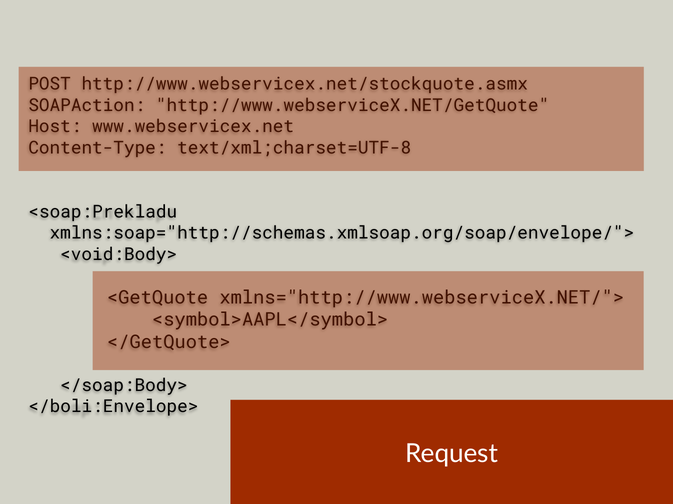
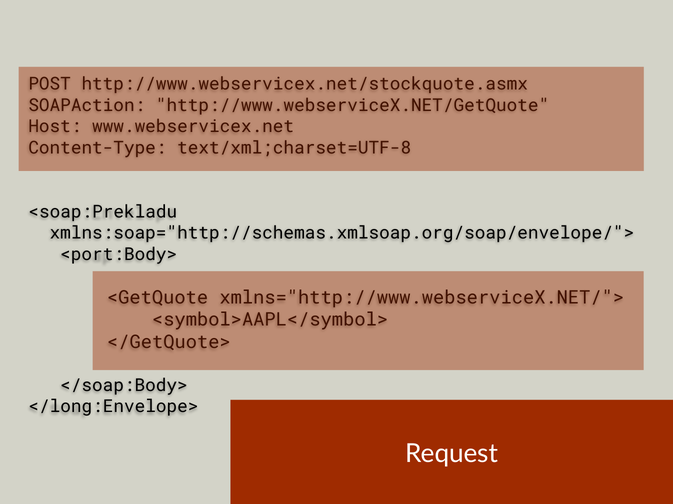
<void:Body>: <void:Body> -> <port:Body>
</boli:Envelope>: </boli:Envelope> -> </long:Envelope>
